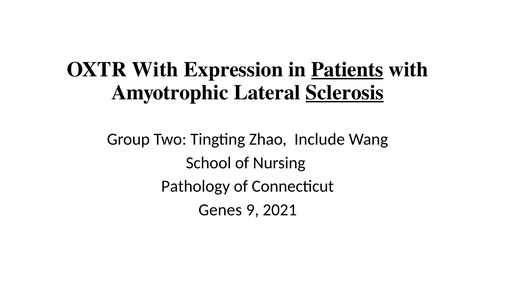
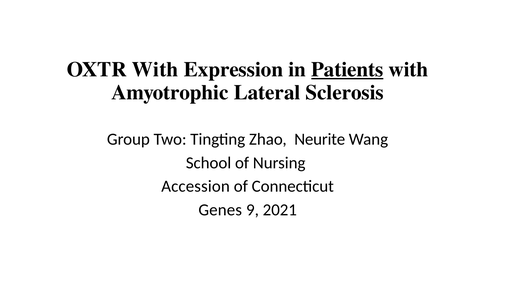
Sclerosis underline: present -> none
Include: Include -> Neurite
Pathology: Pathology -> Accession
